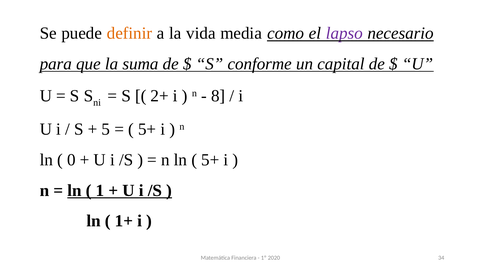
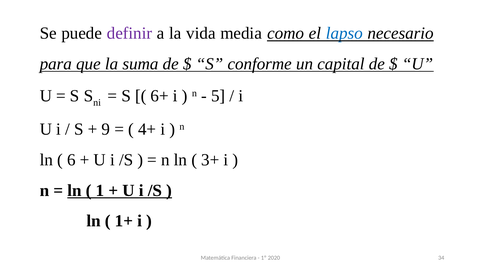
definir colour: orange -> purple
lapso colour: purple -> blue
2+: 2+ -> 6+
8: 8 -> 5
5: 5 -> 9
5+ at (147, 129): 5+ -> 4+
0: 0 -> 6
5+ at (210, 160): 5+ -> 3+
